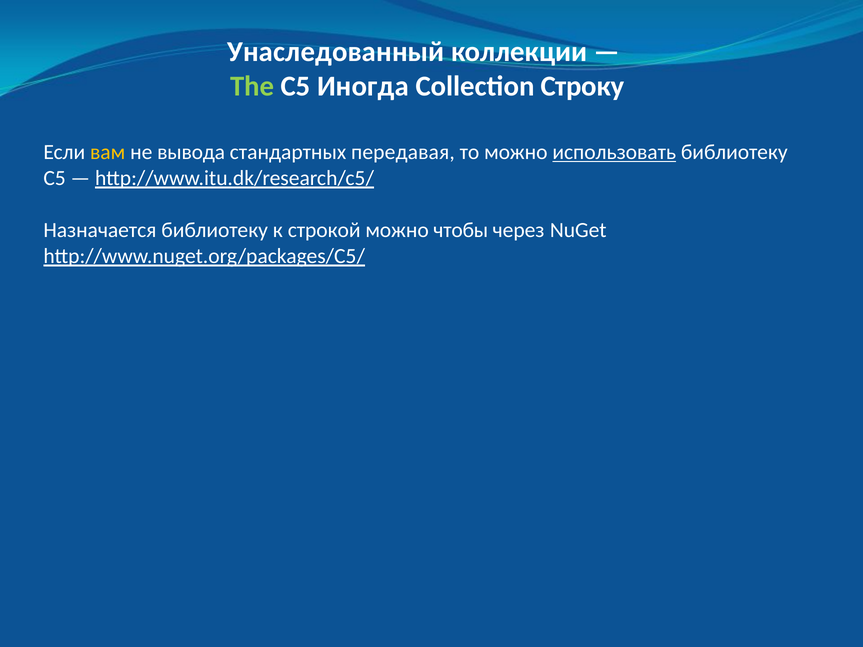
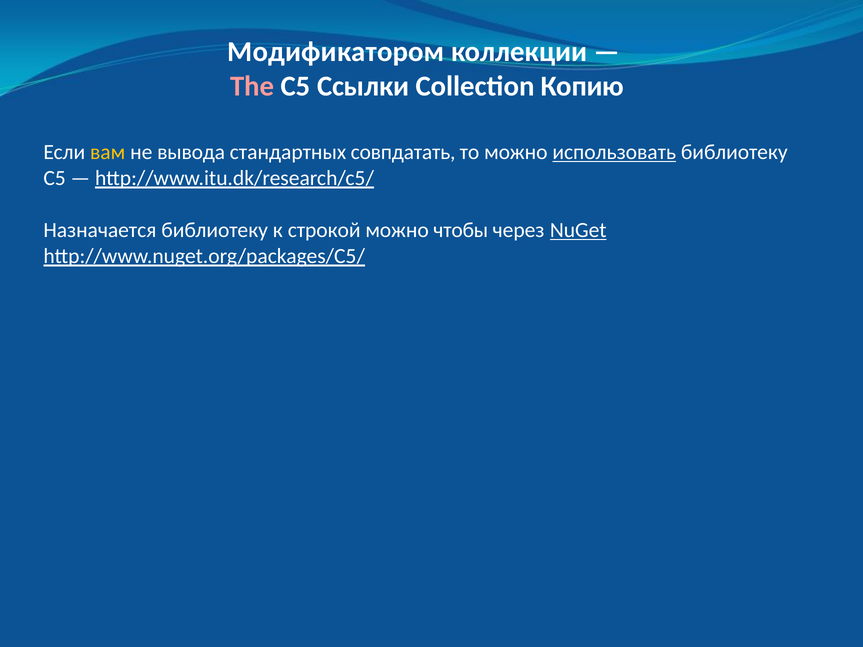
Унаследованный: Унаследованный -> Модификатором
The colour: light green -> pink
Иногда: Иногда -> Ссылки
Строку: Строку -> Копию
передавая: передавая -> совпдатать
NuGet underline: none -> present
